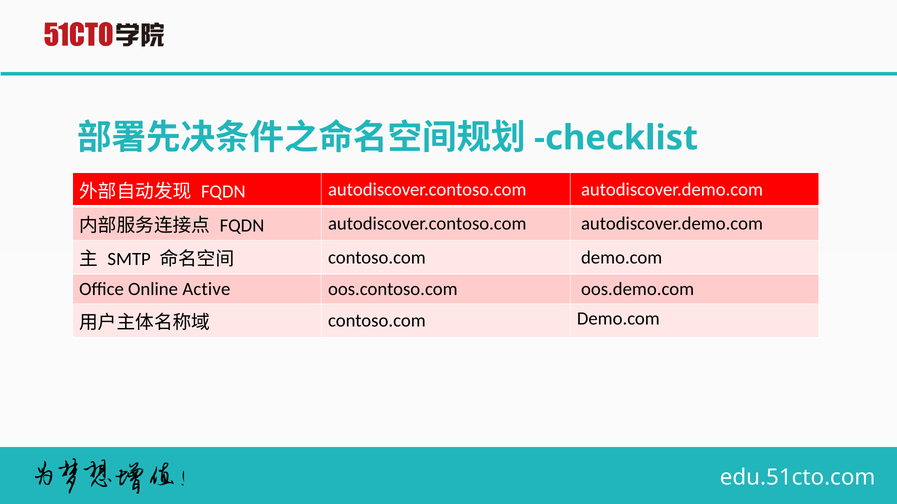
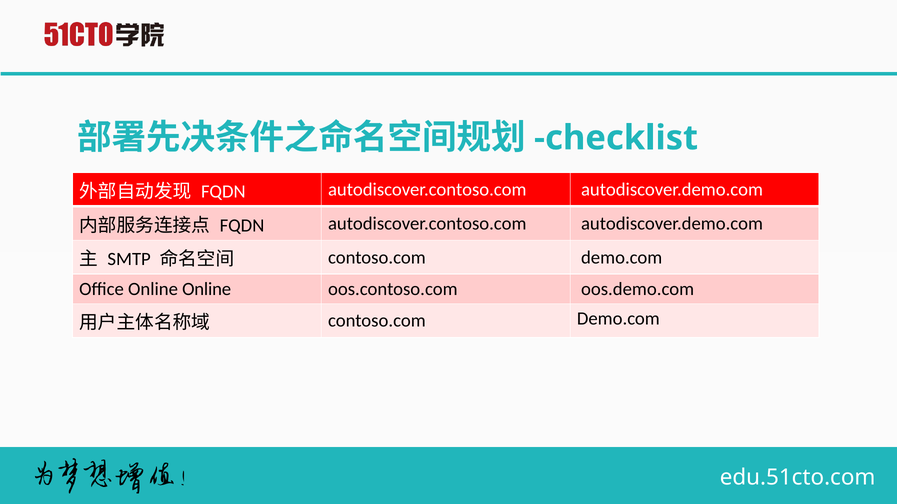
Online Active: Active -> Online
